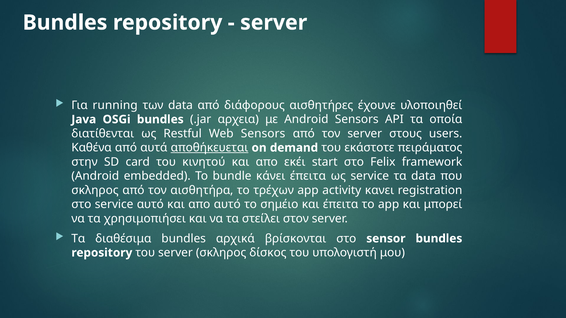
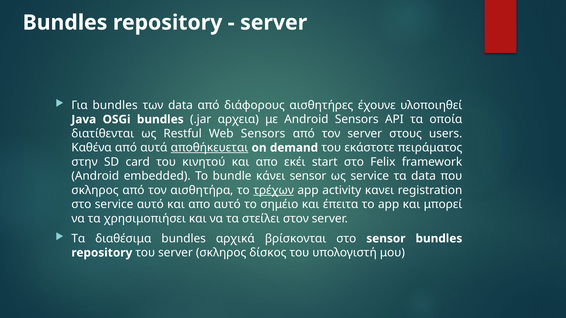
Για running: running -> bundles
κάνει έπειτα: έπειτα -> sensor
τρέχων underline: none -> present
